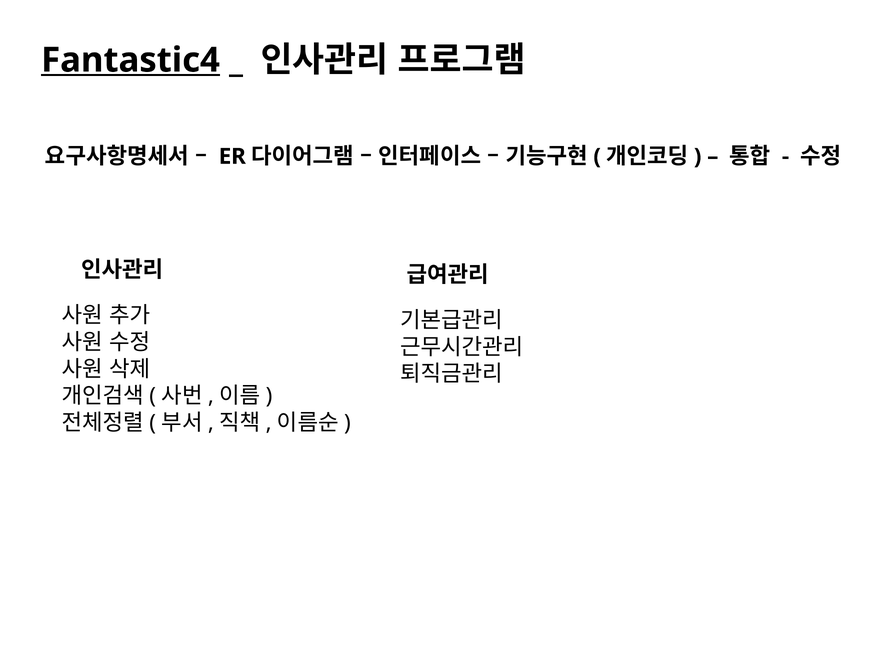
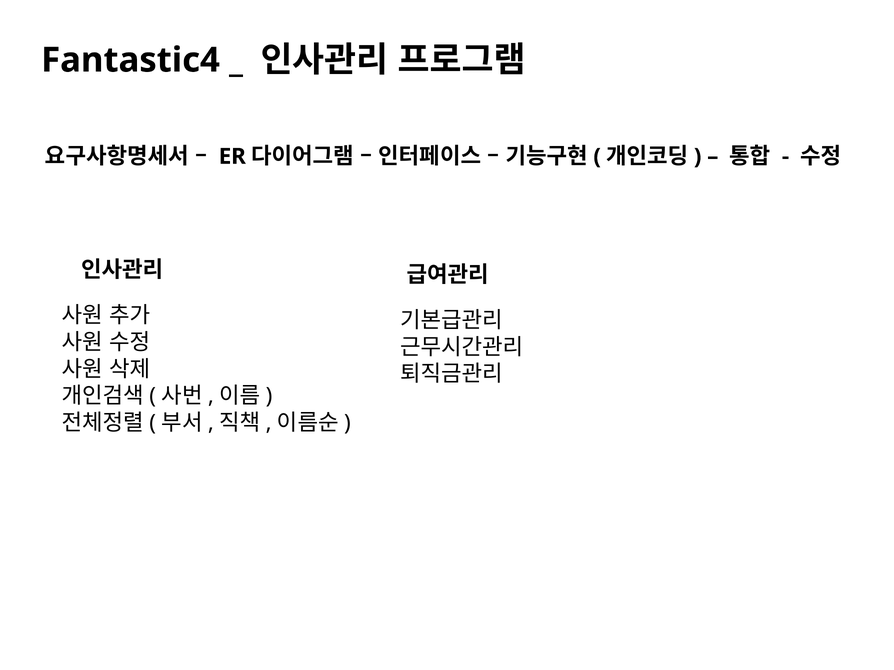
Fantastic4 underline: present -> none
